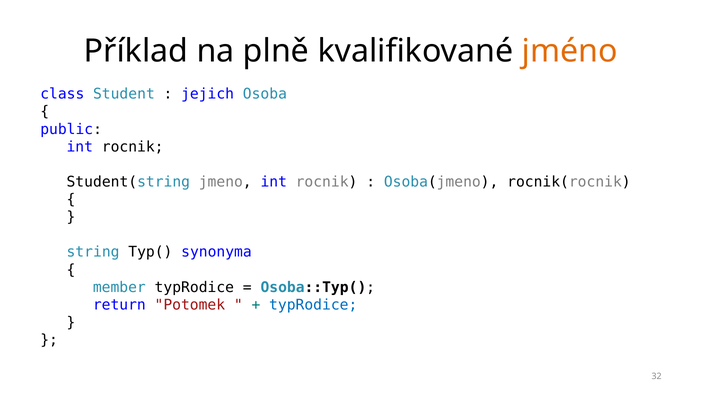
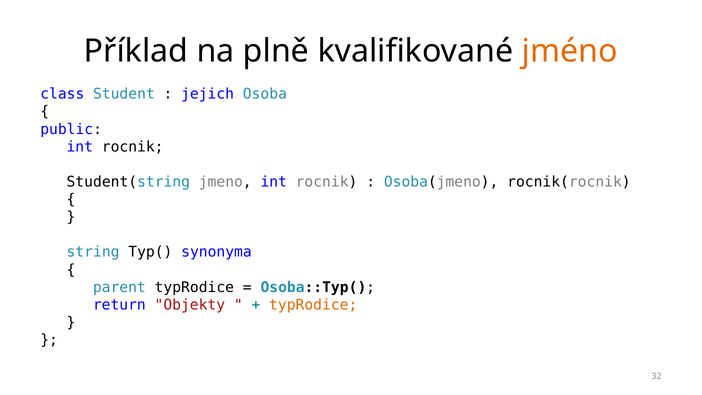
member: member -> parent
Potomek: Potomek -> Objekty
typRodice at (313, 305) colour: blue -> orange
